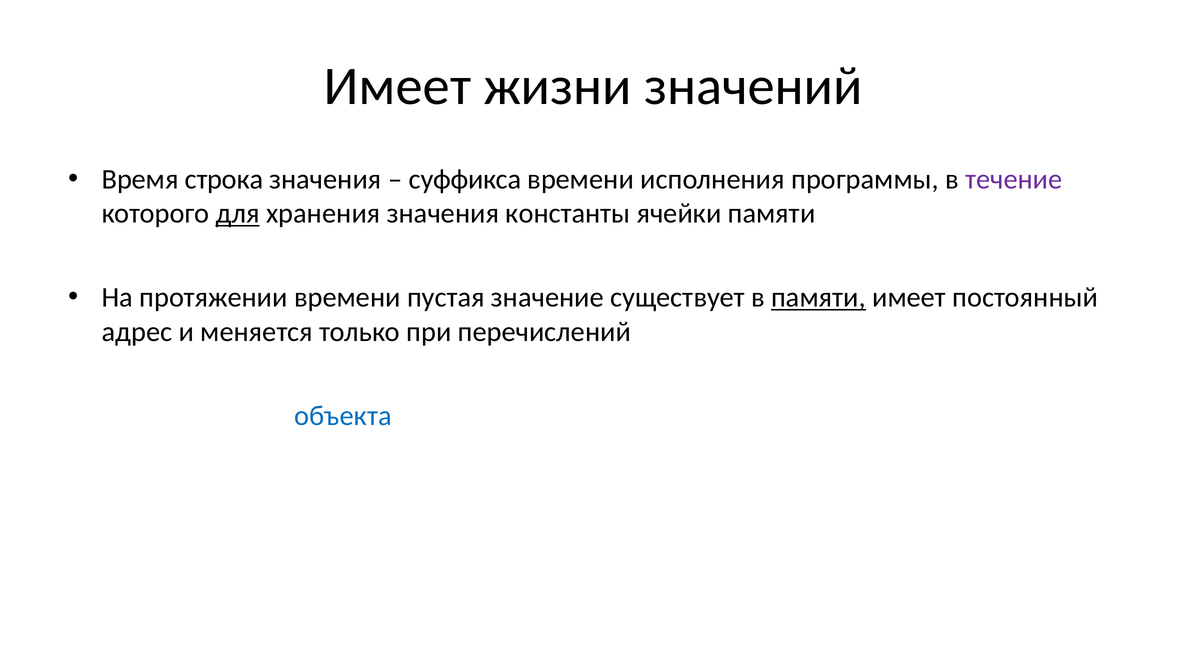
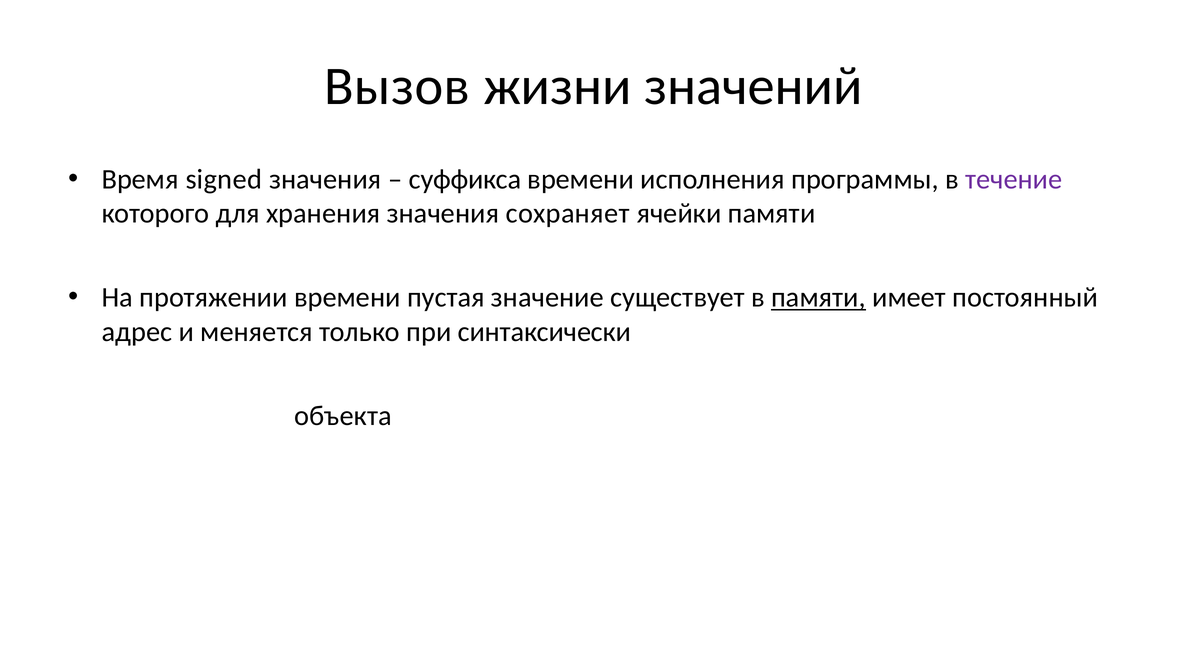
Имеет at (397, 86): Имеет -> Вызов
строка: строка -> signed
для underline: present -> none
константы: константы -> сохраняет
перечислений: перечислений -> синтаксически
объекта at (343, 416) colour: blue -> black
